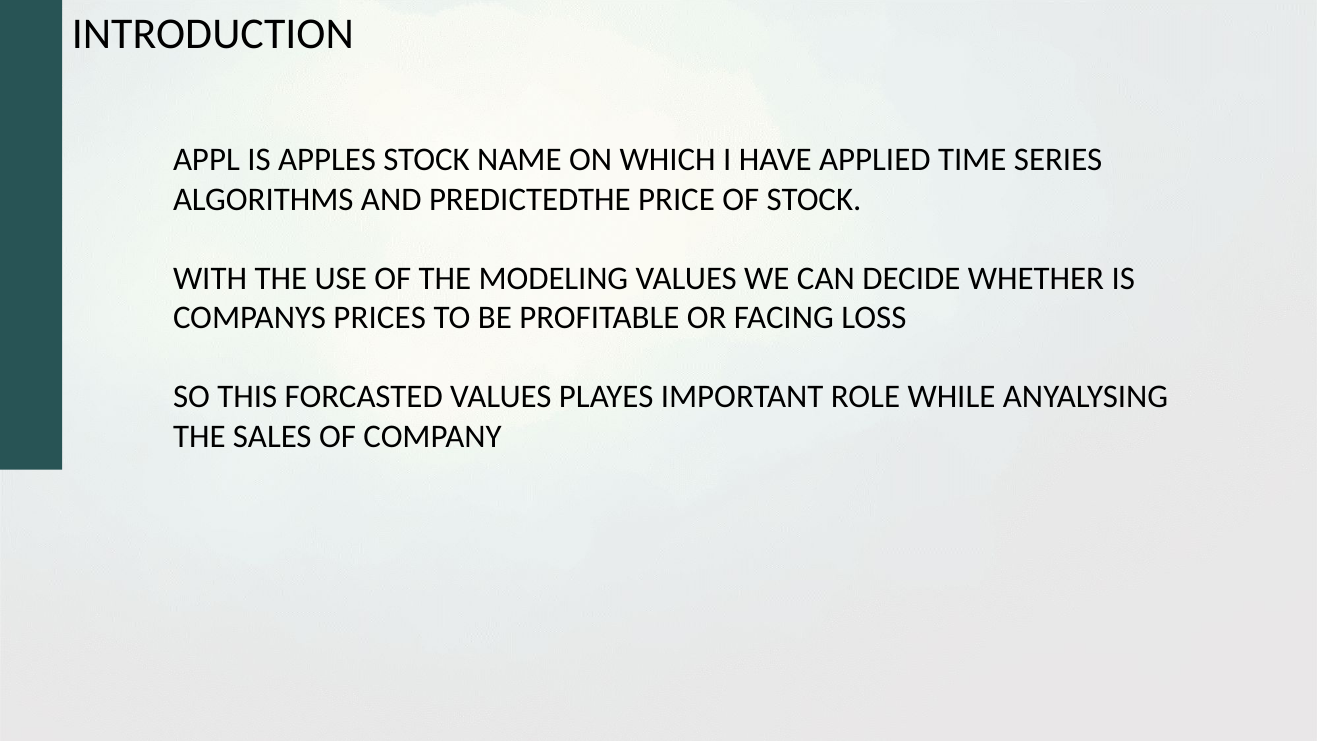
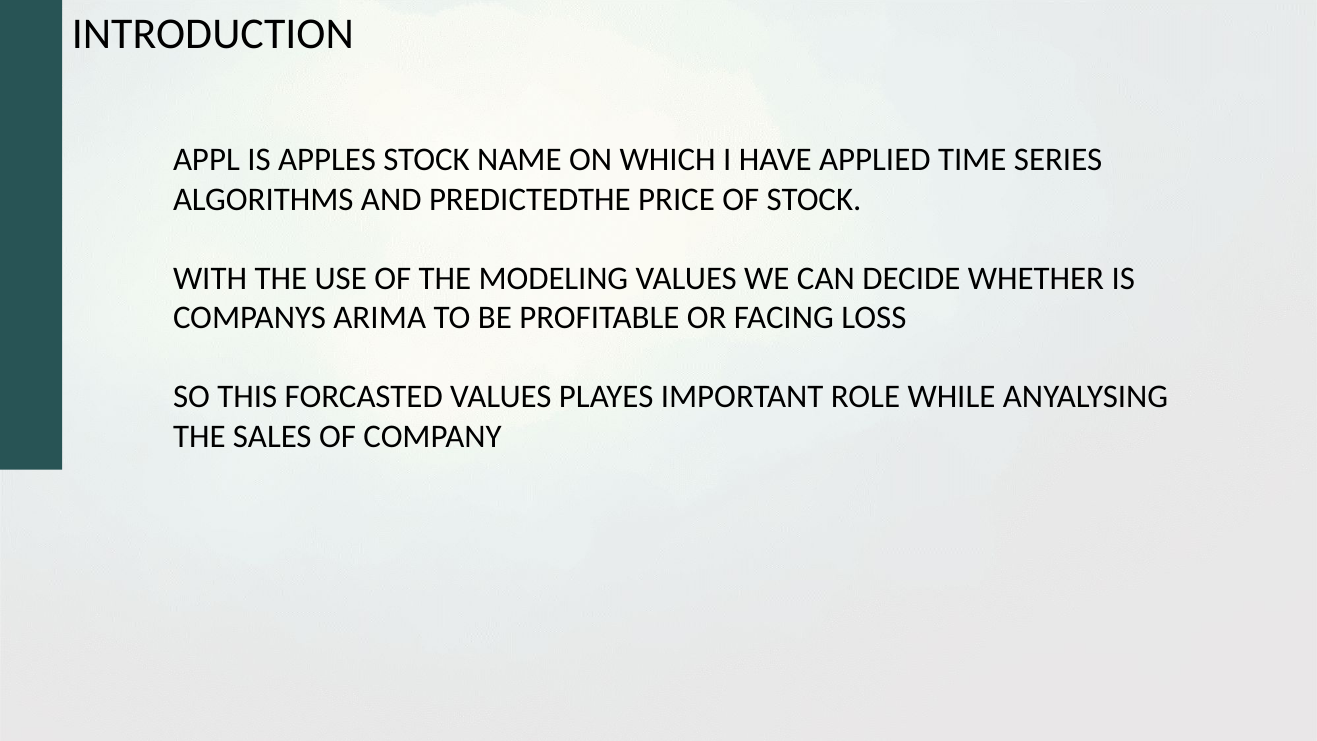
PRICES: PRICES -> ARIMA
